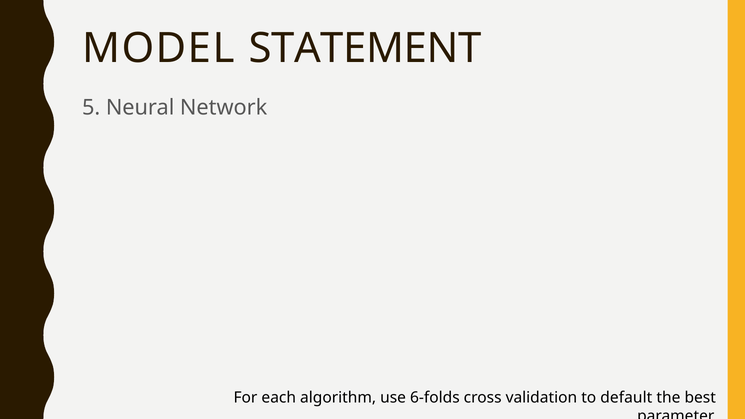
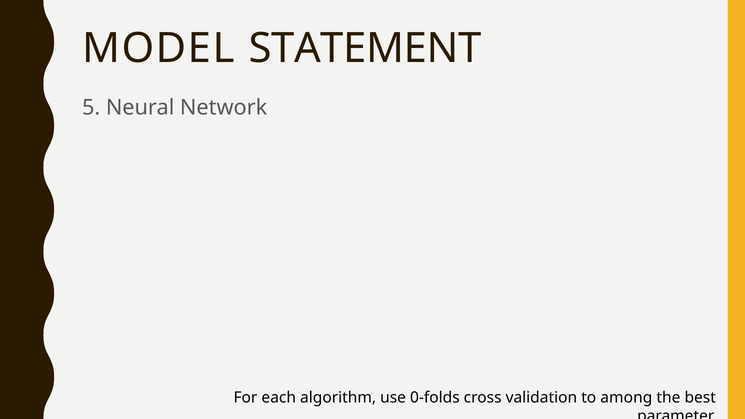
6-folds: 6-folds -> 0-folds
default: default -> among
